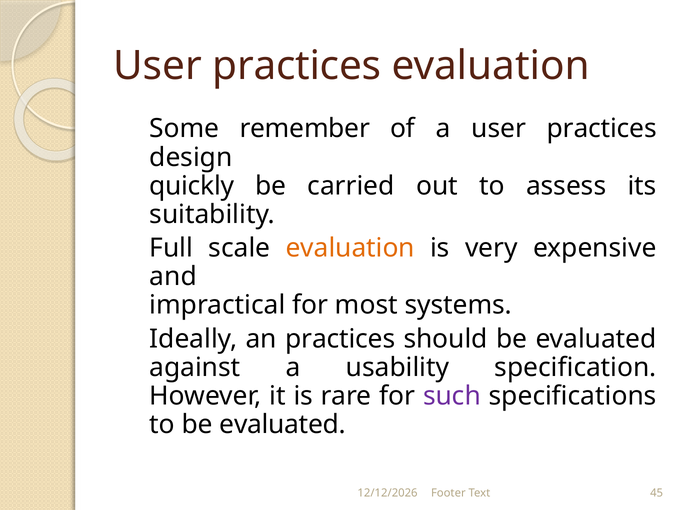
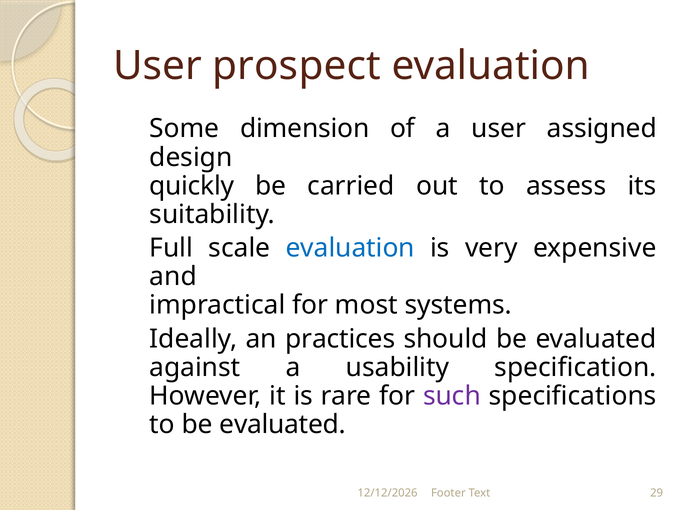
practices at (297, 66): practices -> prospect
remember: remember -> dimension
a user practices: practices -> assigned
evaluation at (350, 248) colour: orange -> blue
45: 45 -> 29
